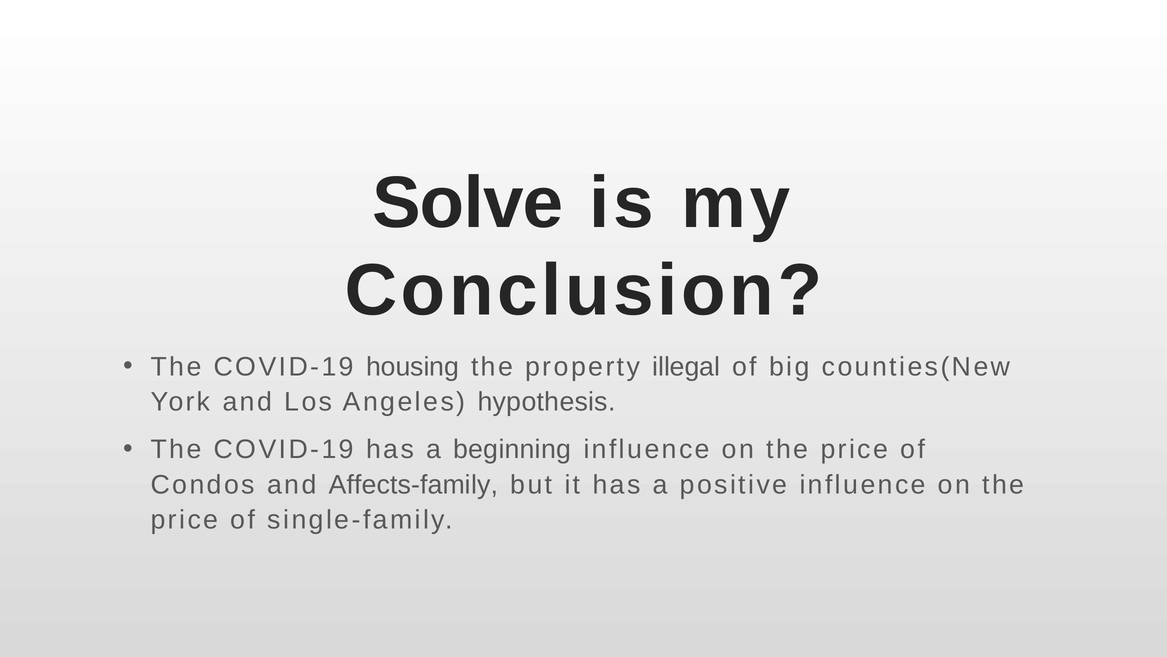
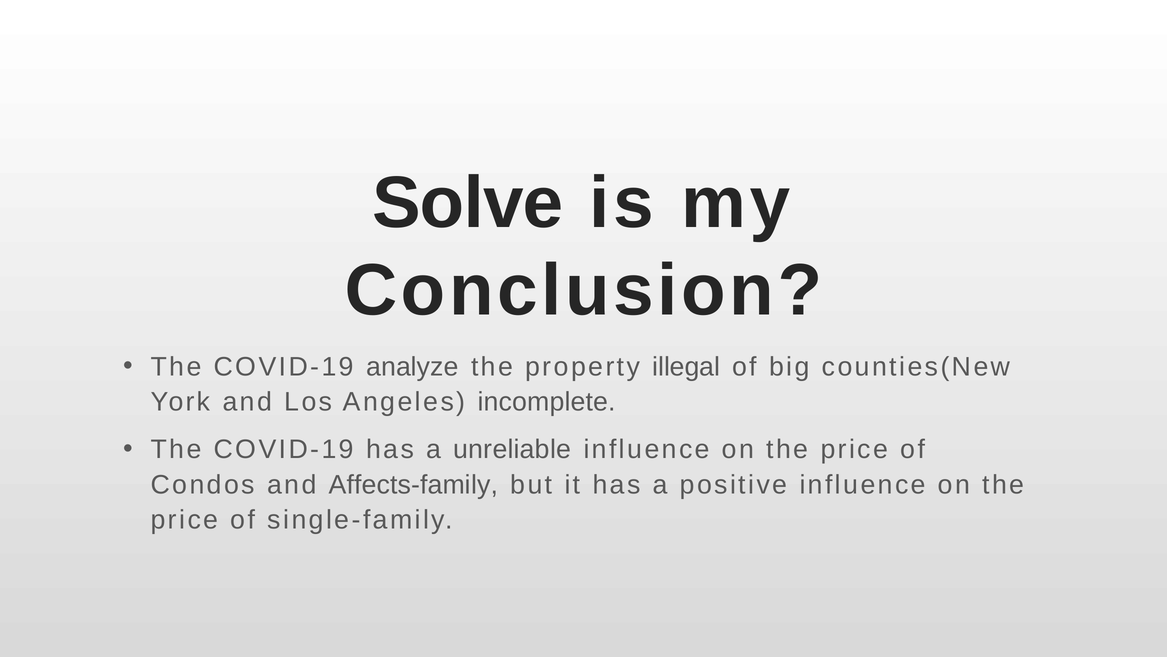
housing: housing -> analyze
hypothesis: hypothesis -> incomplete
beginning: beginning -> unreliable
